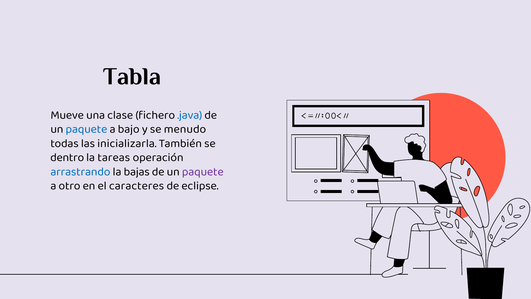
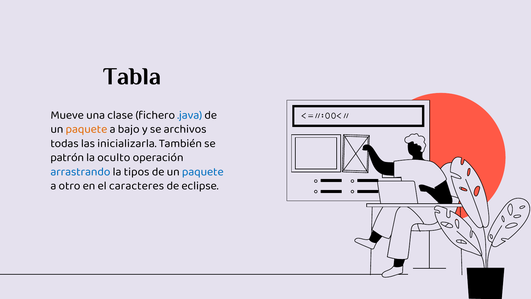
paquete at (86, 129) colour: blue -> orange
menudo: menudo -> archivos
dentro: dentro -> patrón
tareas: tareas -> oculto
bajas: bajas -> tipos
paquete at (203, 171) colour: purple -> blue
